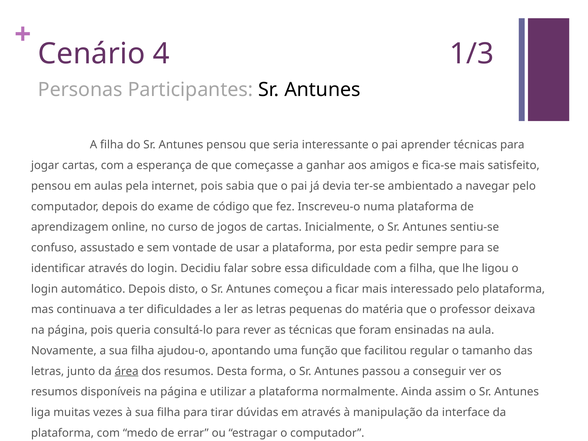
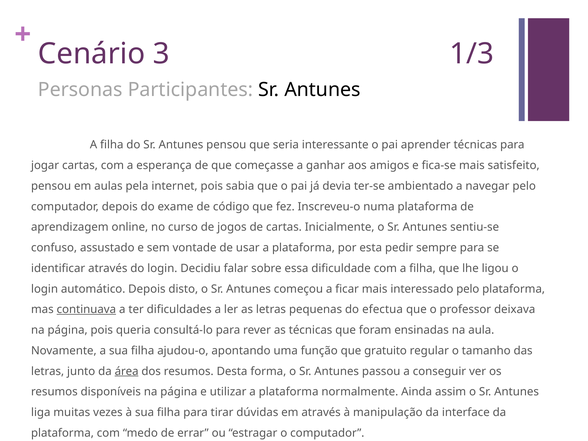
4: 4 -> 3
continuava underline: none -> present
matéria: matéria -> efectua
facilitou: facilitou -> gratuito
